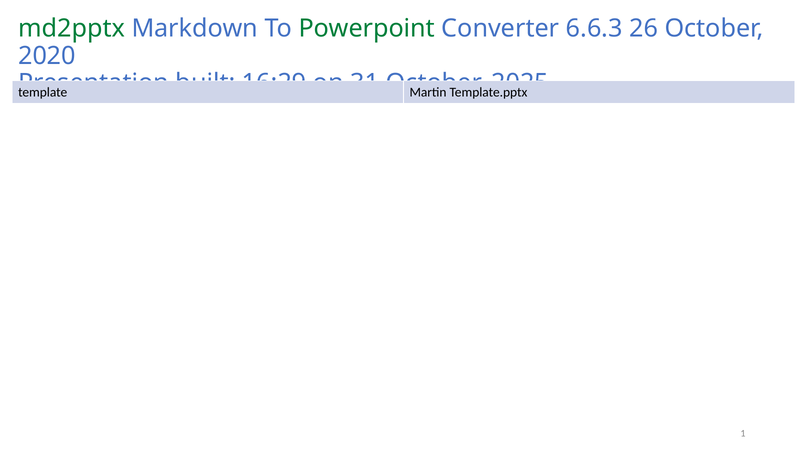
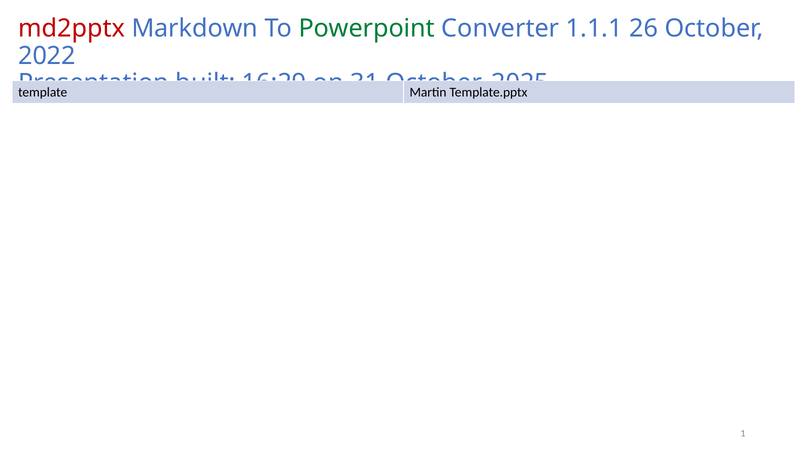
md2pptx colour: green -> red
6.6.3: 6.6.3 -> 1.1.1
2020: 2020 -> 2022
